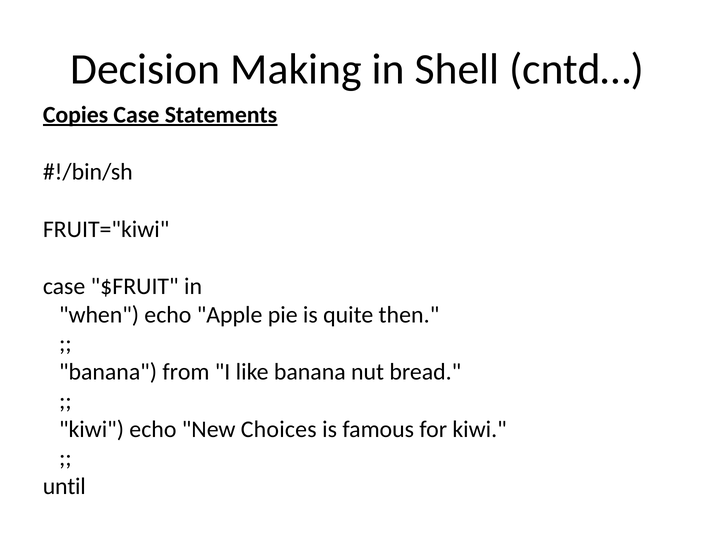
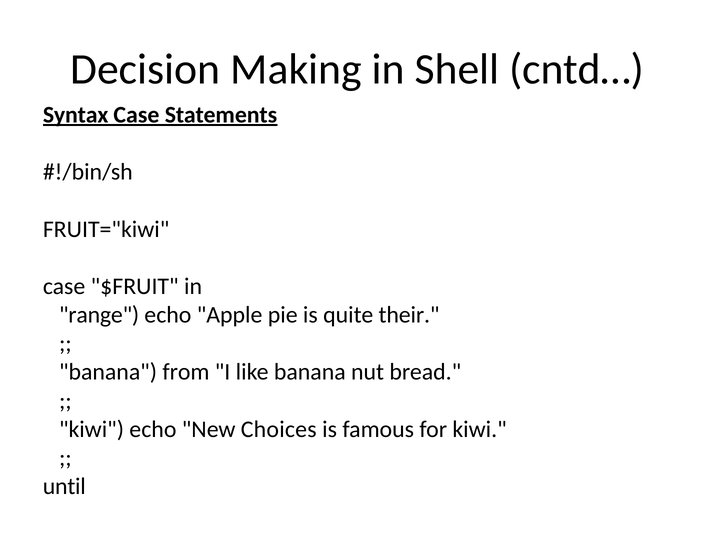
Copies: Copies -> Syntax
when: when -> range
then: then -> their
